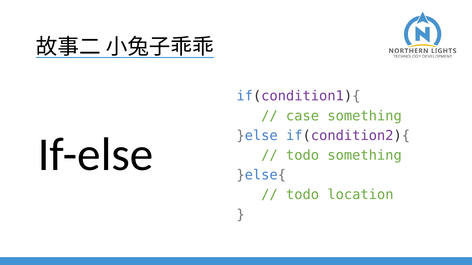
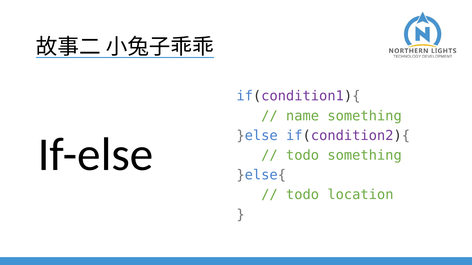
case: case -> name
